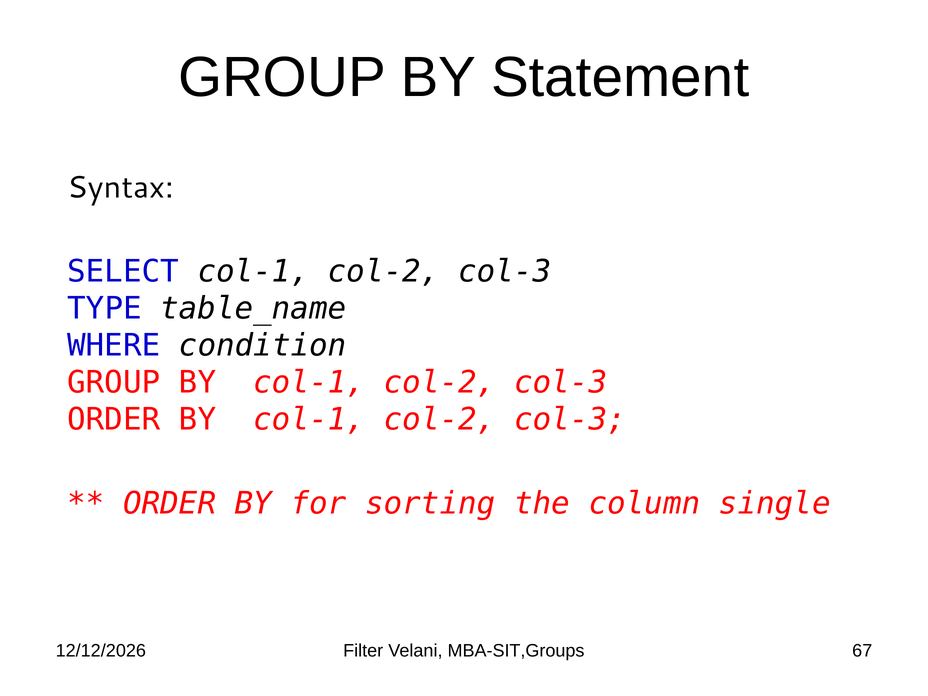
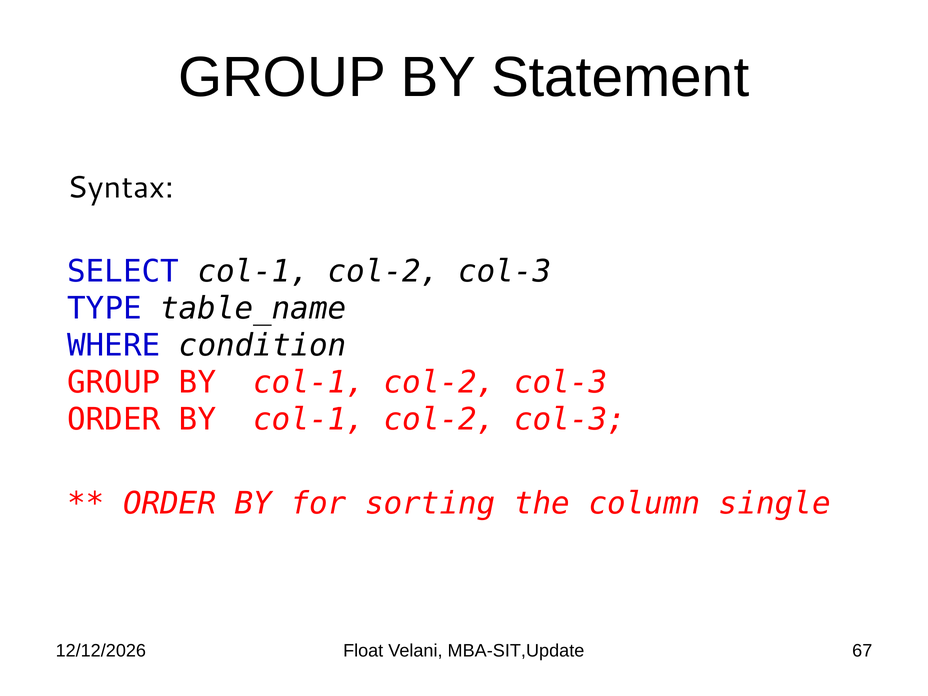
Filter: Filter -> Float
MBA-SIT,Groups: MBA-SIT,Groups -> MBA-SIT,Update
